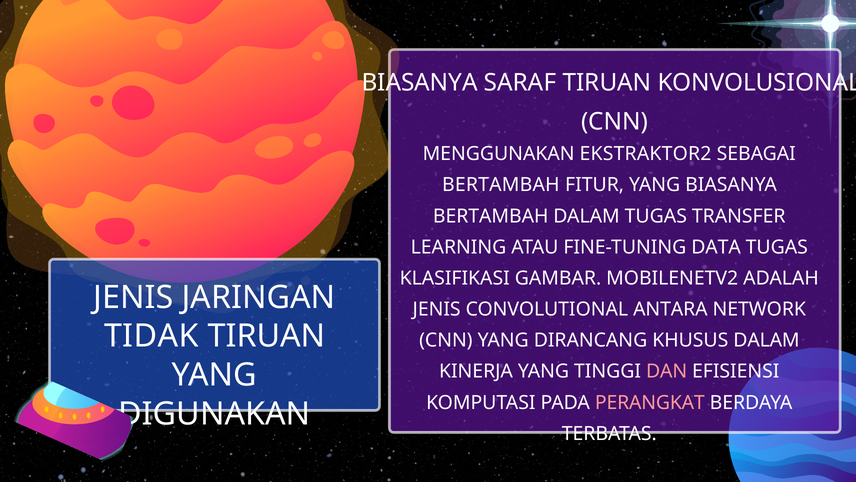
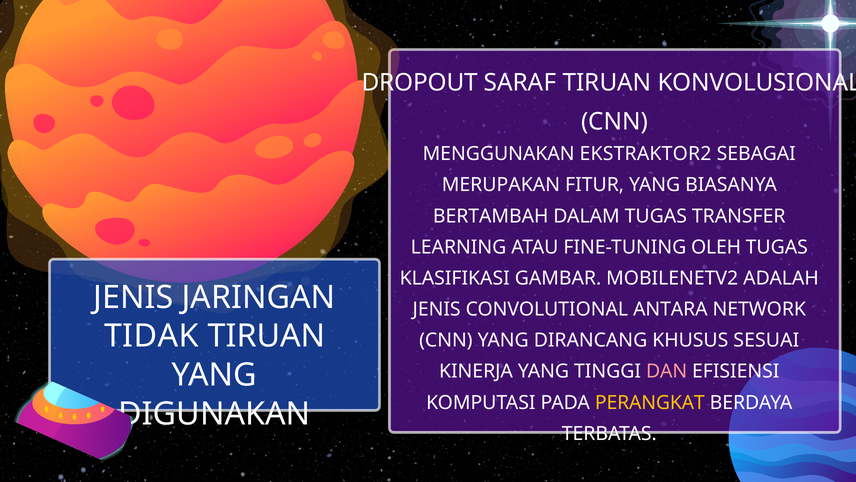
BIASANYA at (420, 83): BIASANYA -> DROPOUT
BERTAMBAH at (501, 185): BERTAMBAH -> MERUPAKAN
DATA: DATA -> OLEH
KHUSUS DALAM: DALAM -> SESUAI
PERANGKAT colour: pink -> yellow
